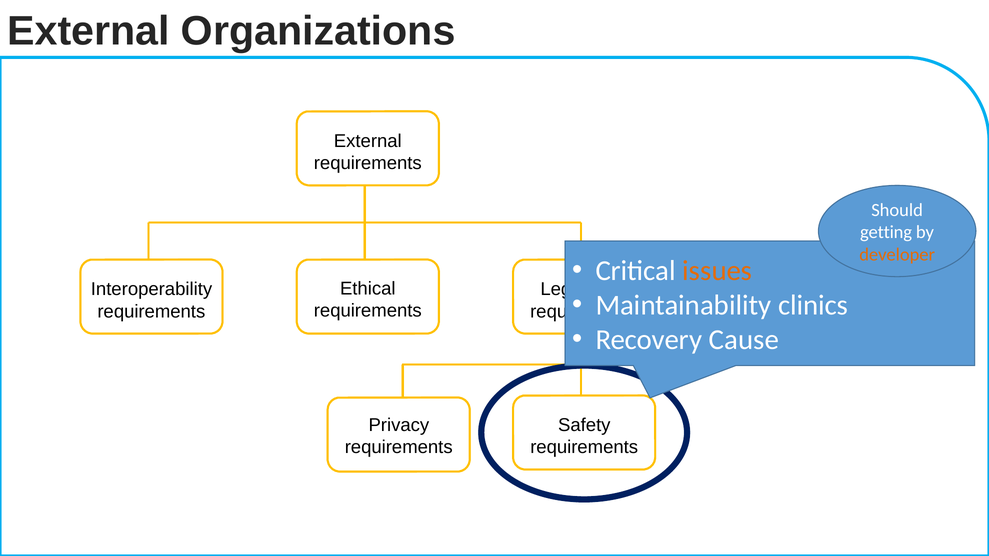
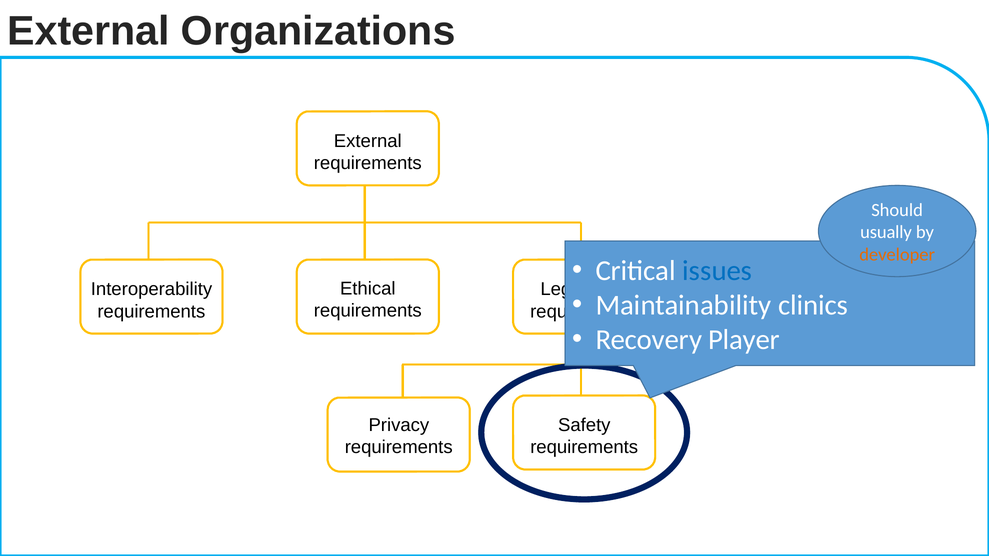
getting: getting -> usually
issues colour: orange -> blue
Cause: Cause -> Player
